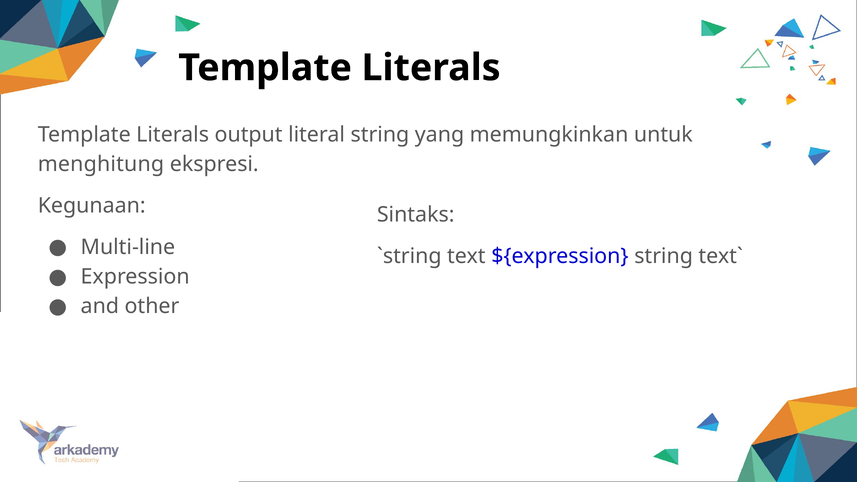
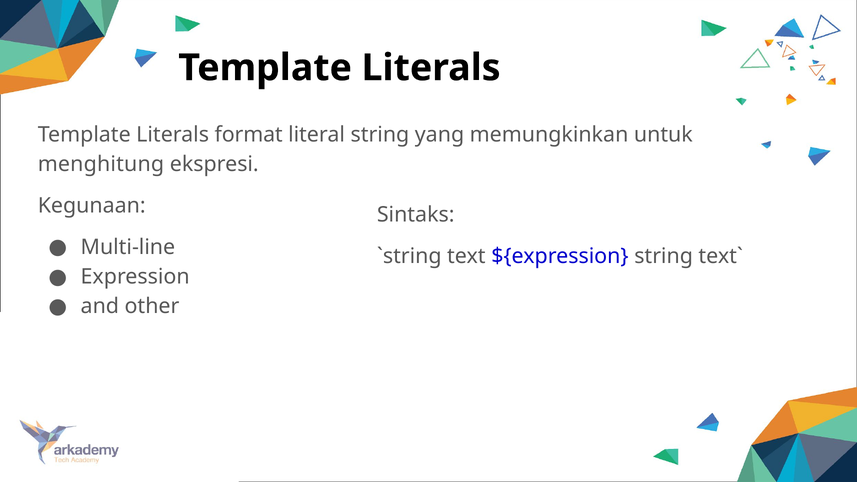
output: output -> format
